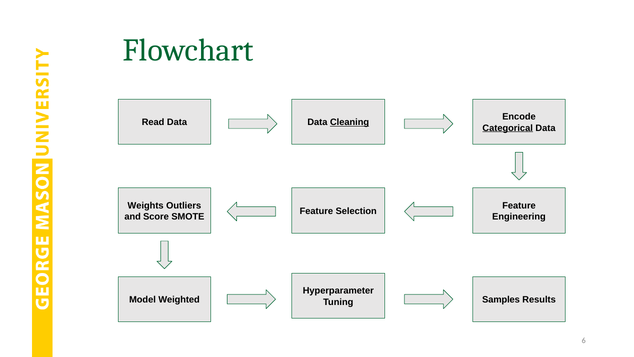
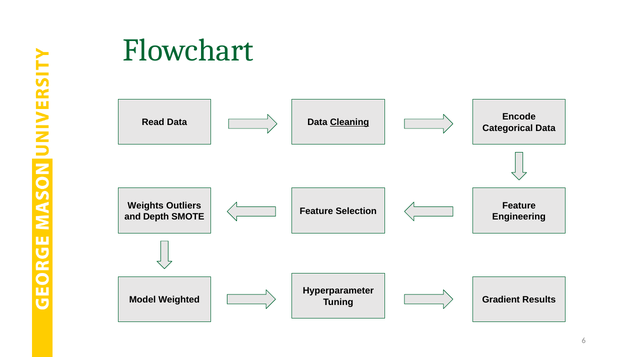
Categorical underline: present -> none
Score: Score -> Depth
Samples: Samples -> Gradient
